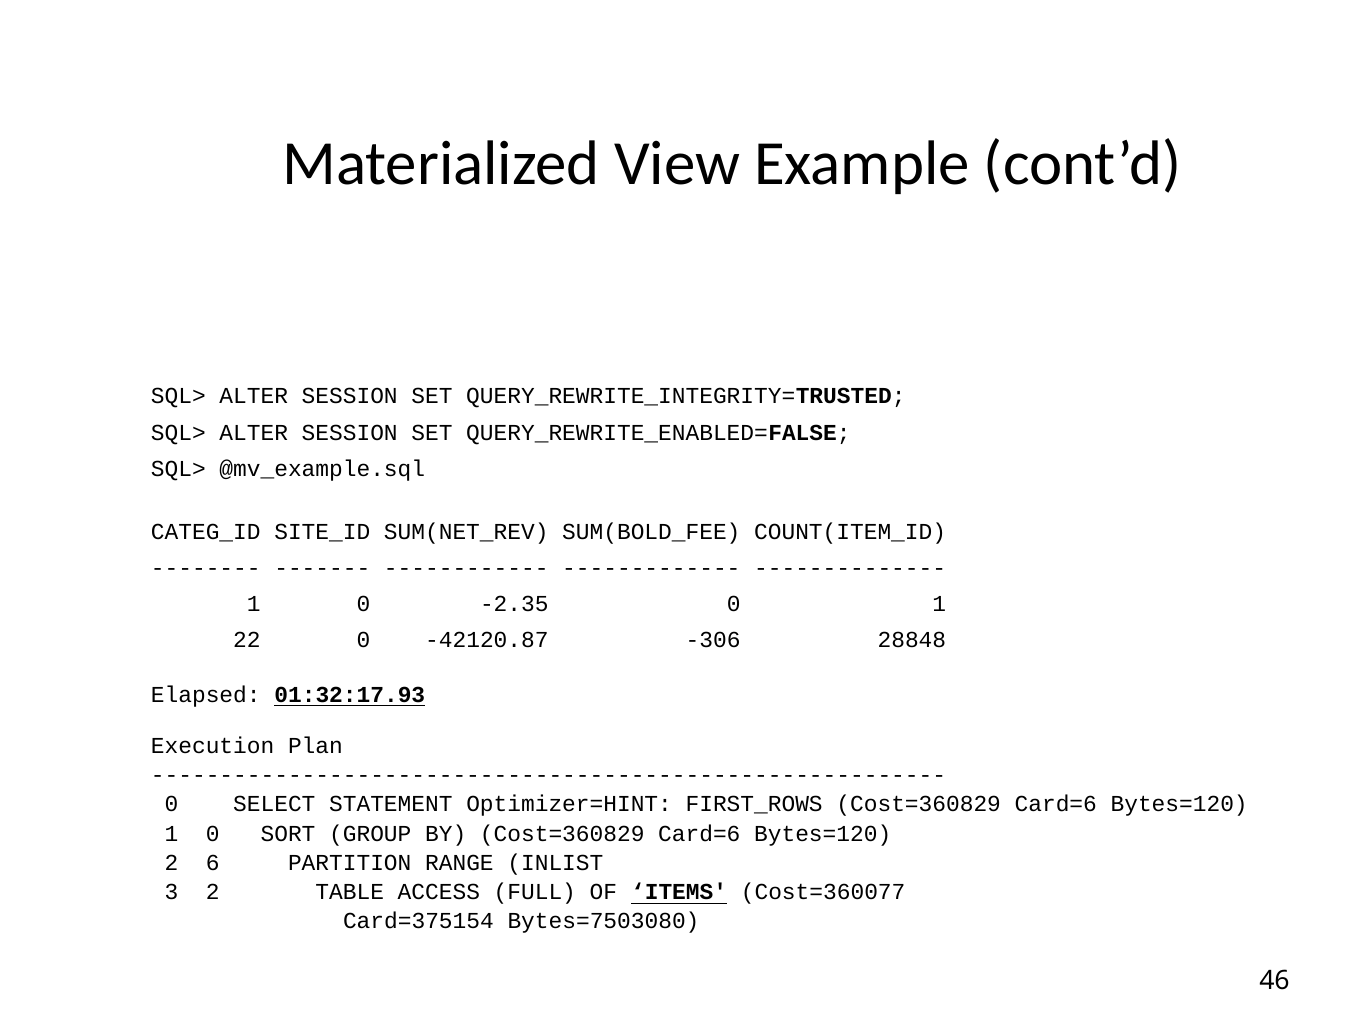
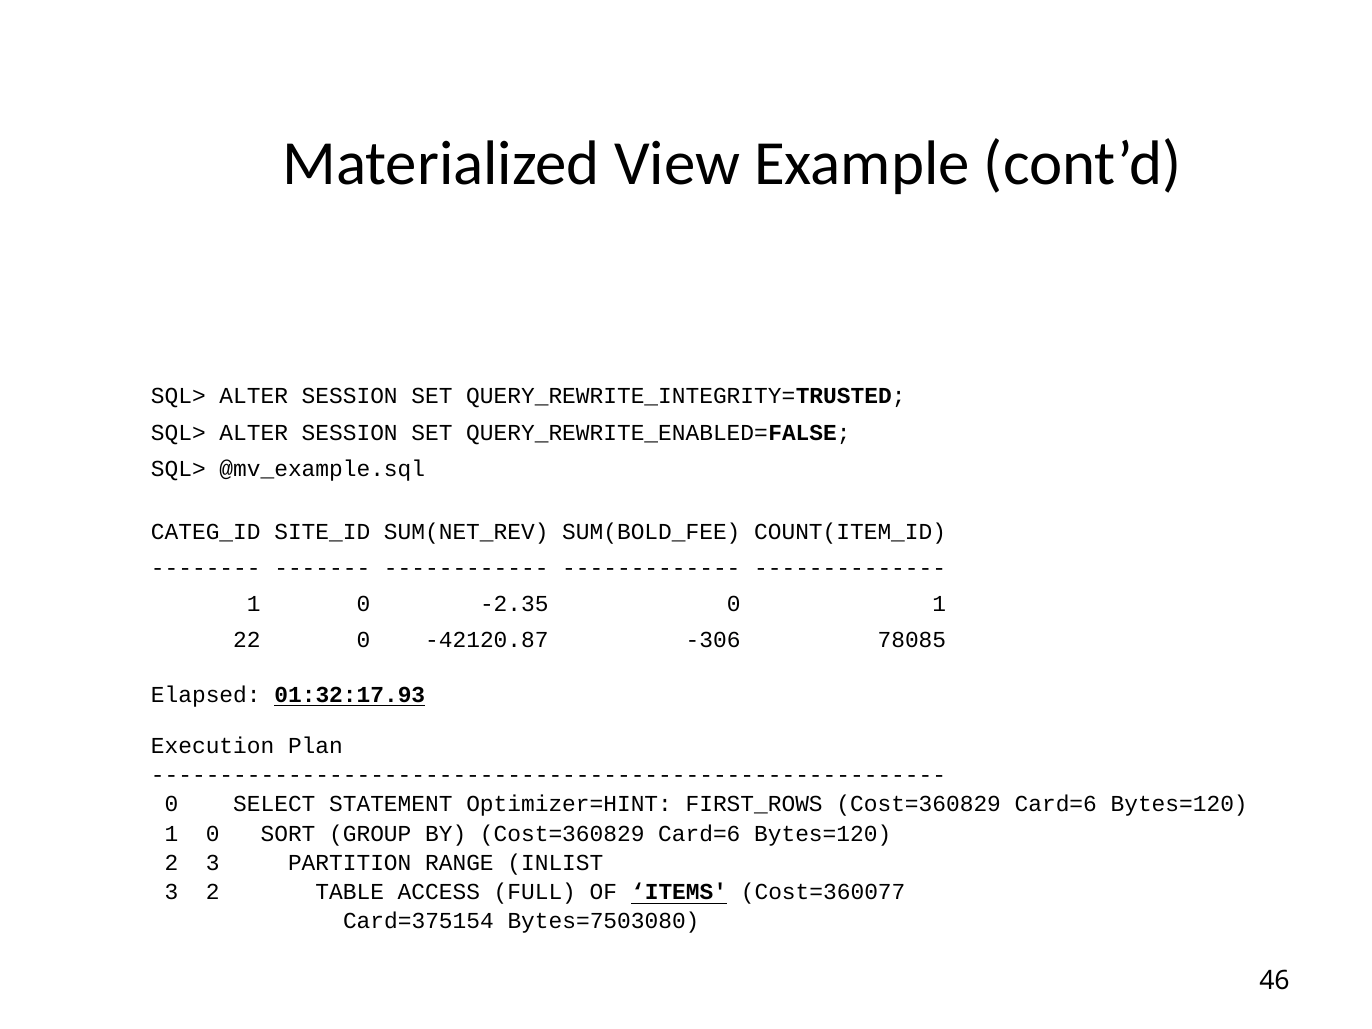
28848: 28848 -> 78085
2 6: 6 -> 3
